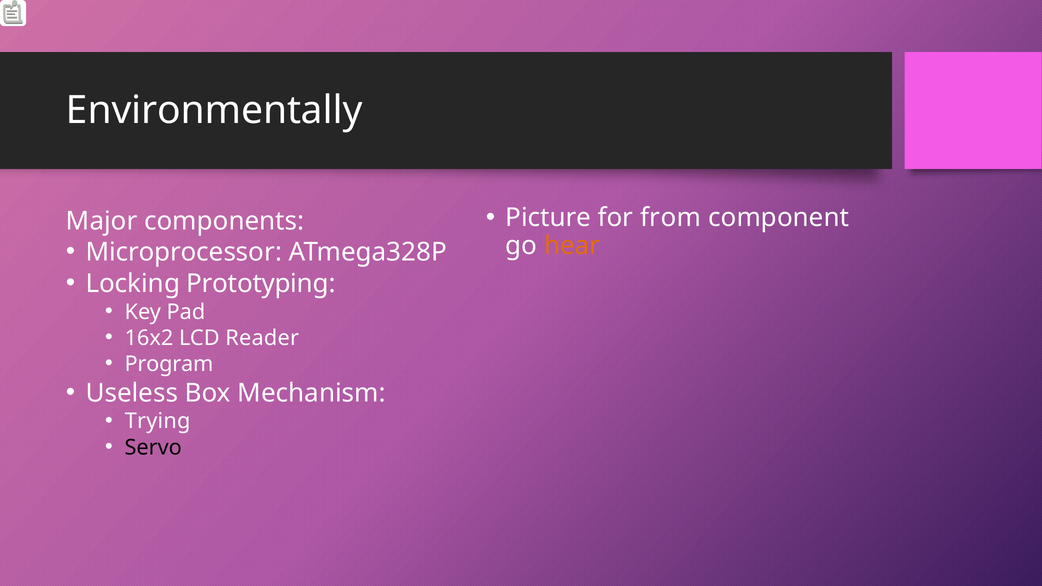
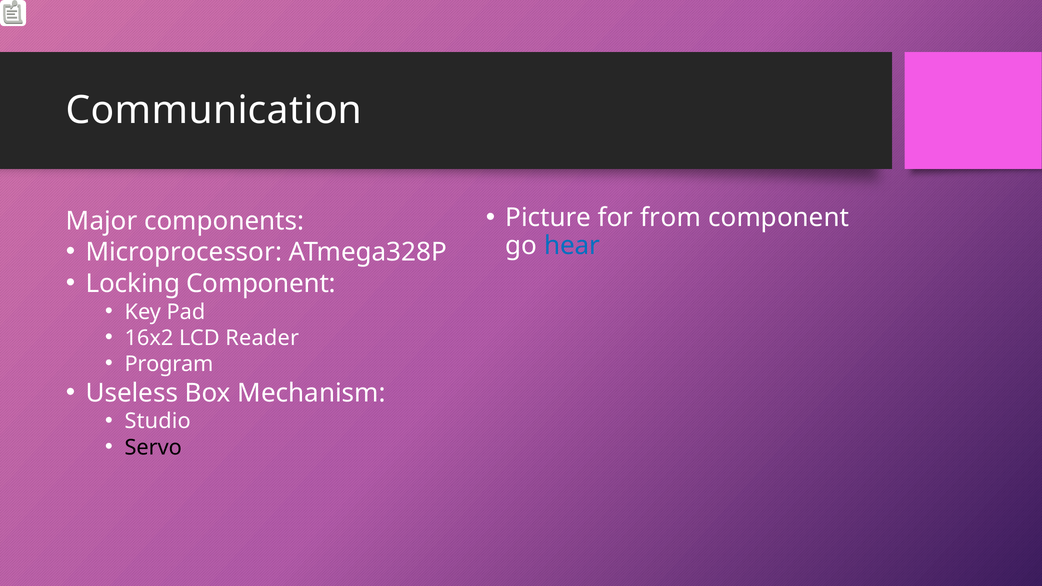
Environmentally: Environmentally -> Communication
hear colour: orange -> blue
Locking Prototyping: Prototyping -> Component
Trying: Trying -> Studio
